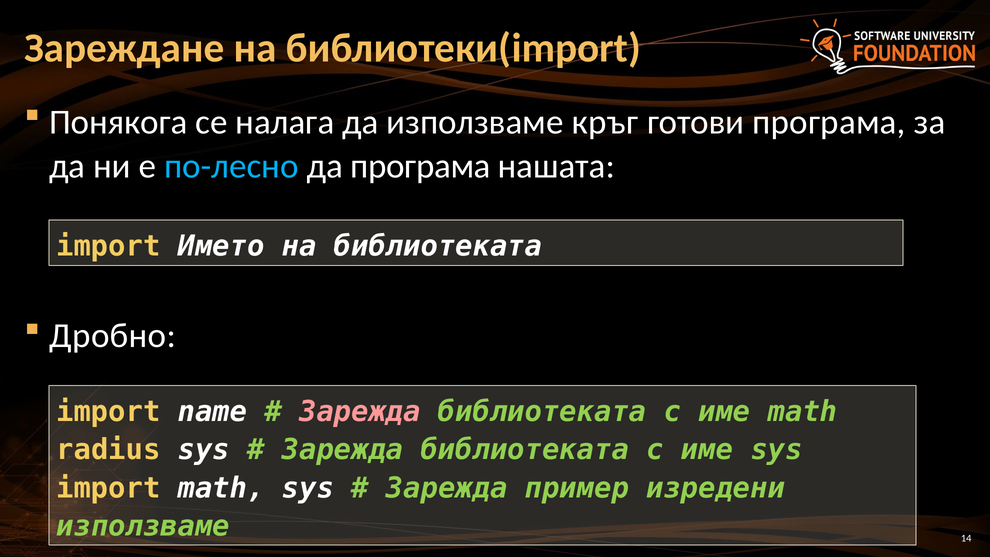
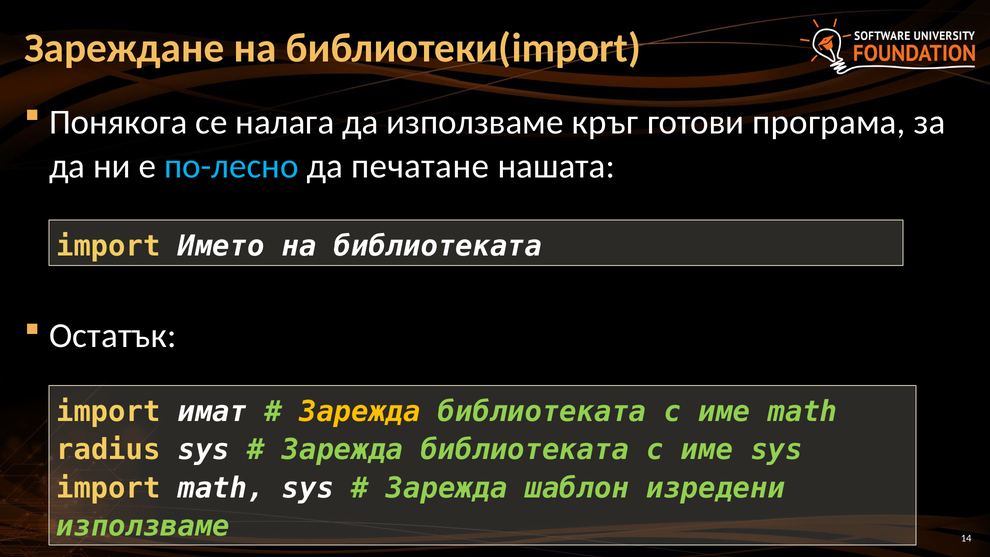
да програма: програма -> печатане
Дробно: Дробно -> Остатък
name: name -> имат
Зарежда at (360, 412) colour: pink -> yellow
пример: пример -> шаблон
